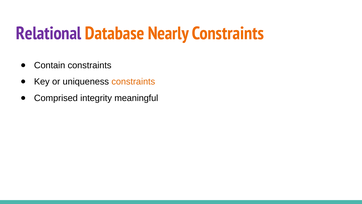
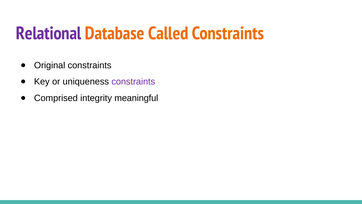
Nearly: Nearly -> Called
Contain: Contain -> Original
constraints at (133, 82) colour: orange -> purple
